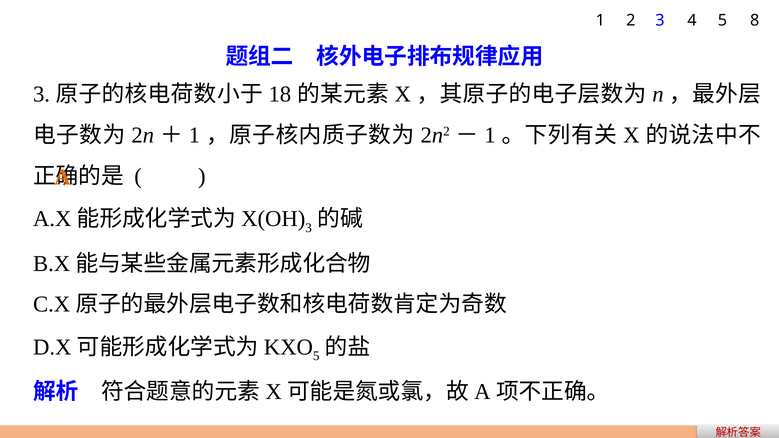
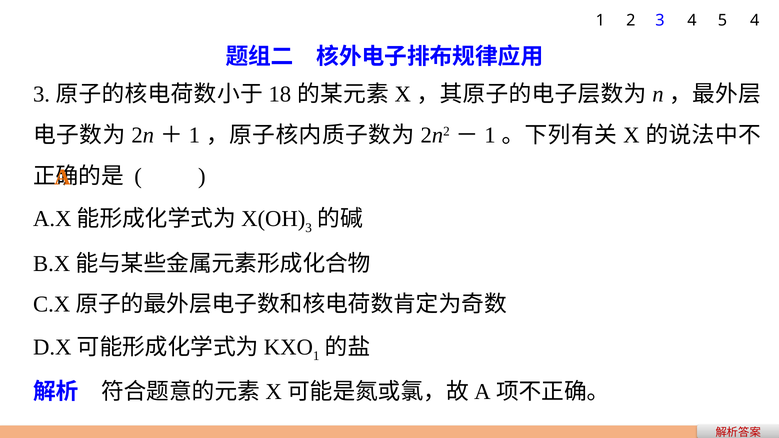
5 8: 8 -> 4
5 at (316, 356): 5 -> 1
